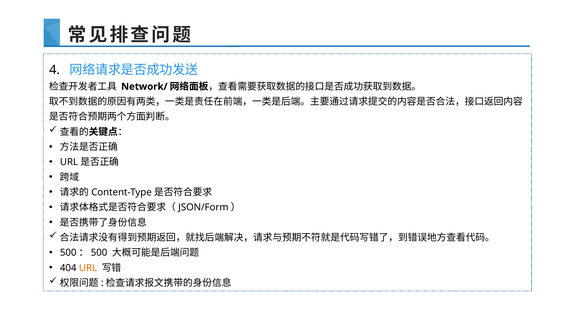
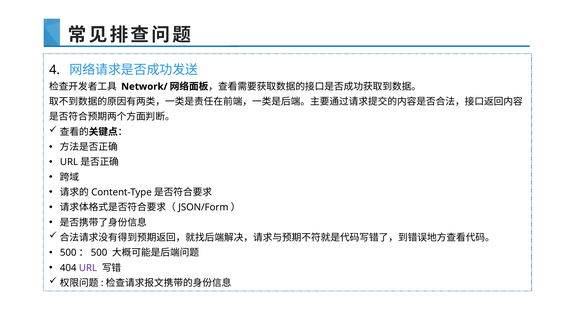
URL colour: orange -> purple
